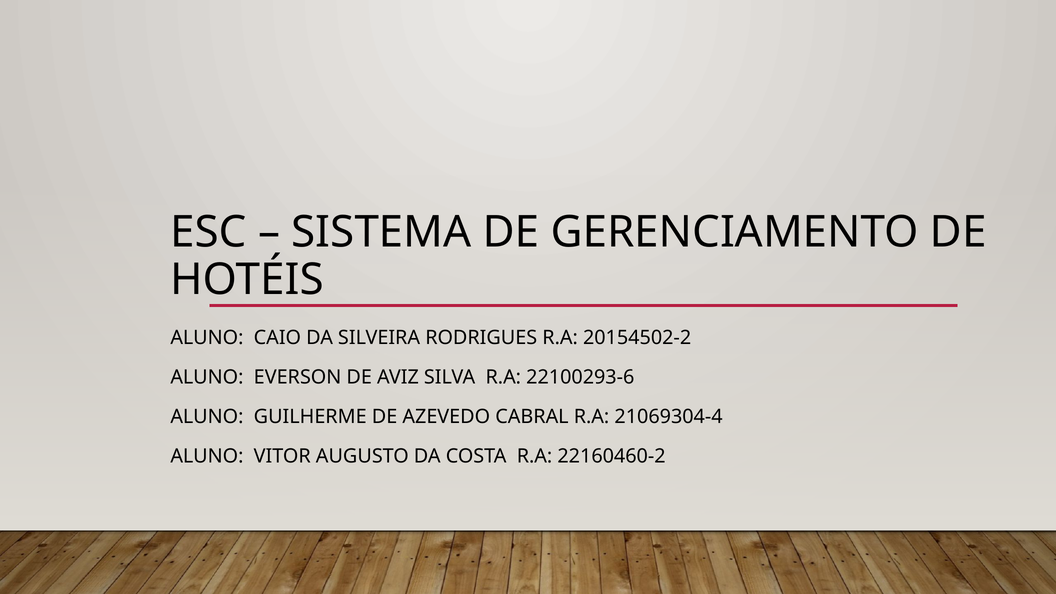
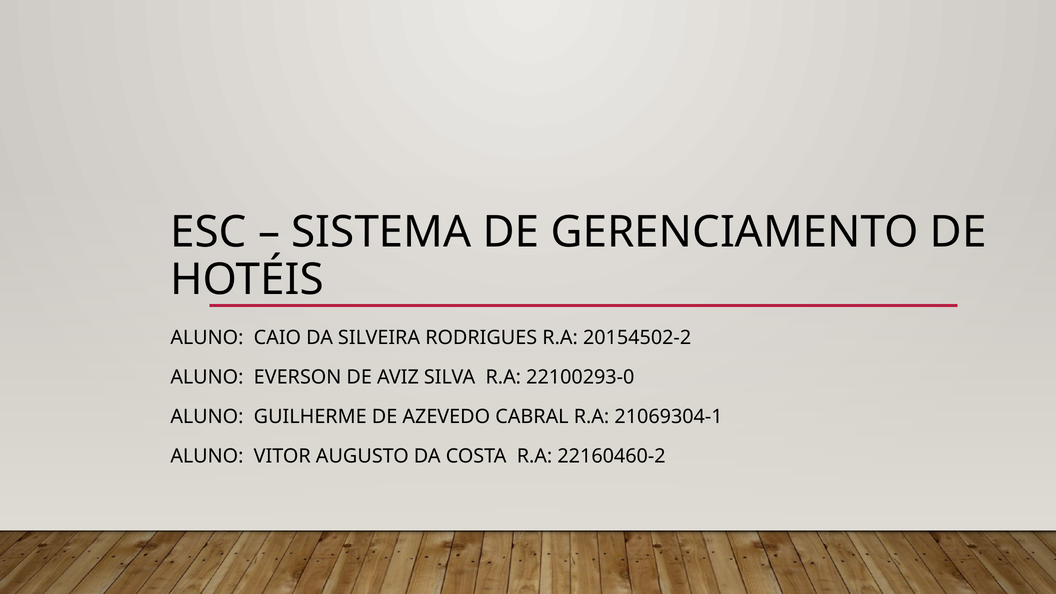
22100293-6: 22100293-6 -> 22100293-0
21069304-4: 21069304-4 -> 21069304-1
